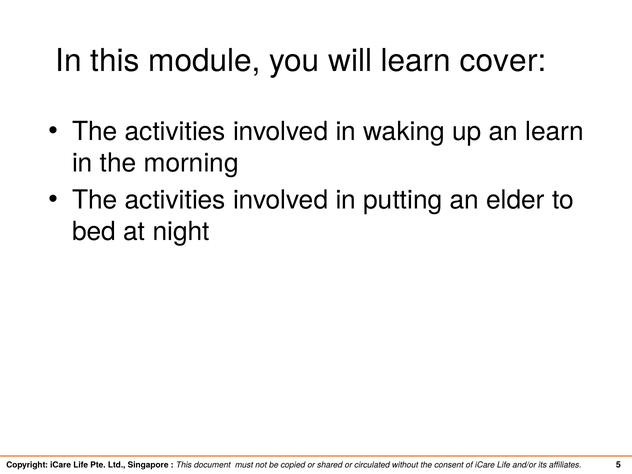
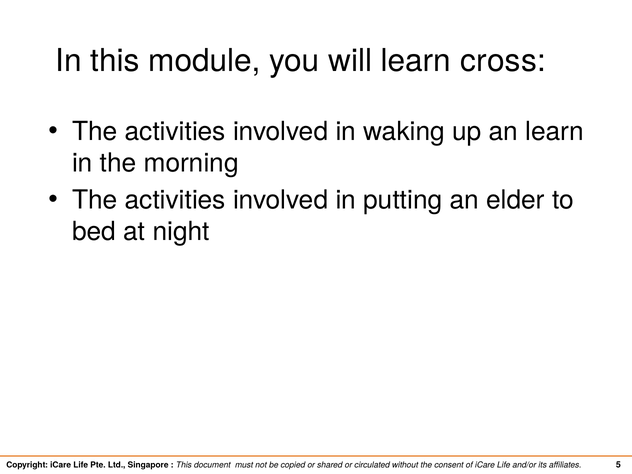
cover: cover -> cross
